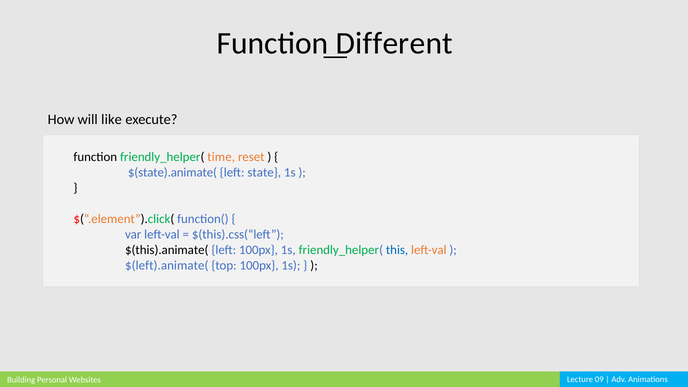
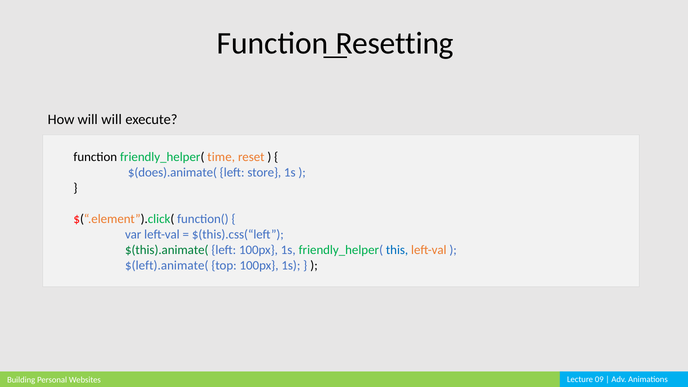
Different: Different -> Resetting
will like: like -> will
$(state).animate(: $(state).animate( -> $(does).animate(
state: state -> store
$(this).animate( colour: black -> green
